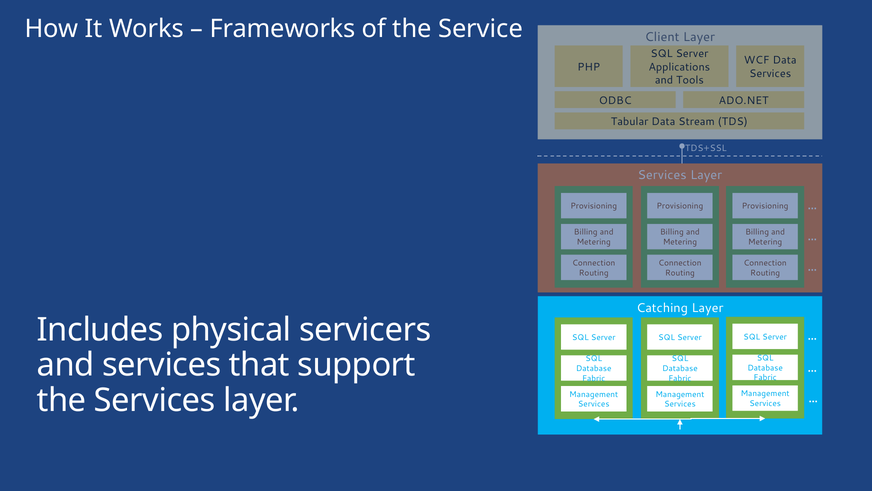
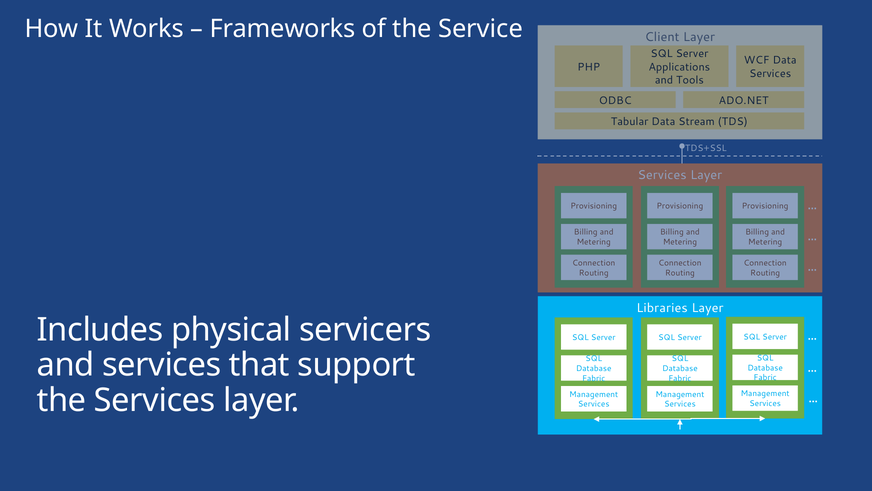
Catching: Catching -> Libraries
